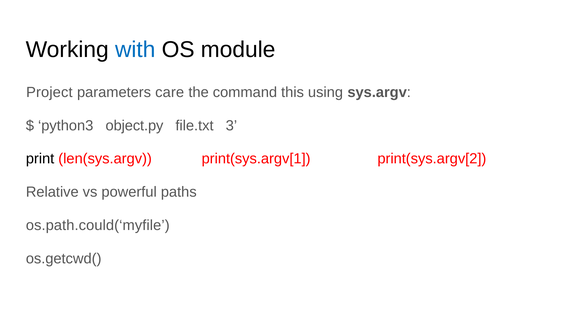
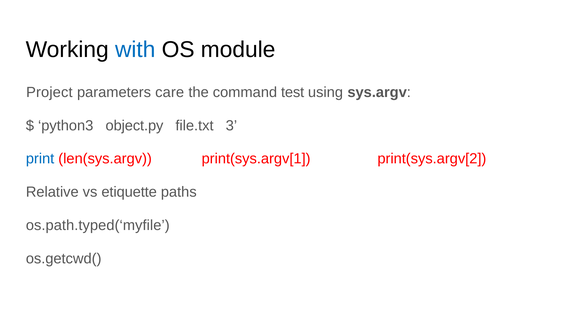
this: this -> test
print colour: black -> blue
powerful: powerful -> etiquette
os.path.could(‘myfile: os.path.could(‘myfile -> os.path.typed(‘myfile
